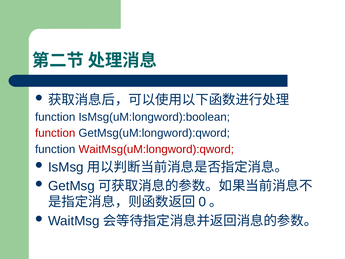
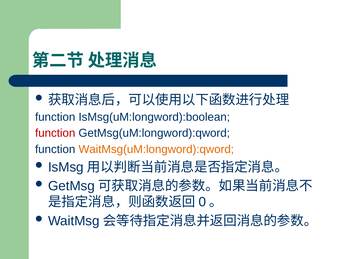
WaitMsg(uM:longword):qword colour: red -> orange
